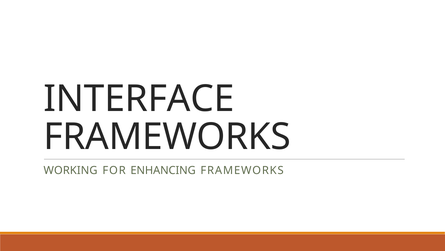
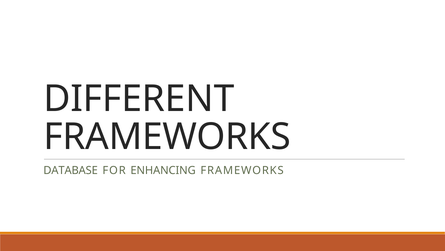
INTERFACE: INTERFACE -> DIFFERENT
WORKING: WORKING -> DATABASE
